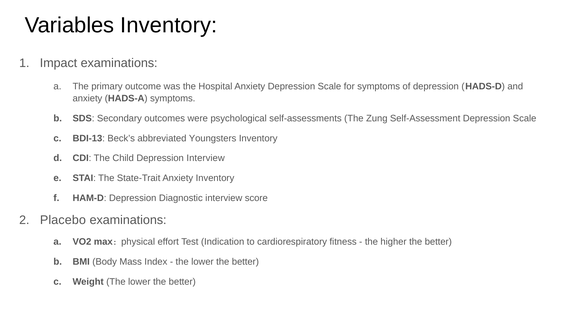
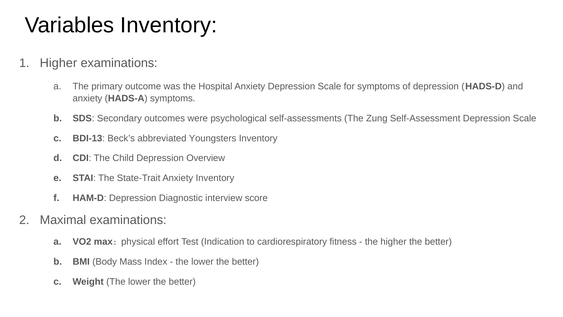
Impact at (59, 63): Impact -> Higher
Depression Interview: Interview -> Overview
Placebo: Placebo -> Maximal
